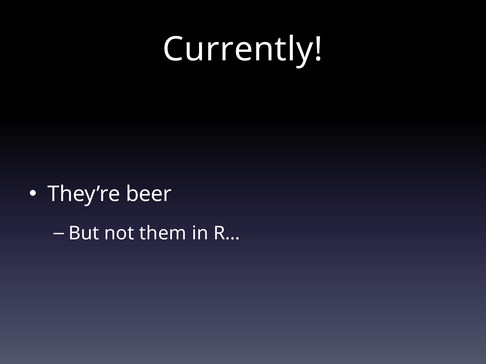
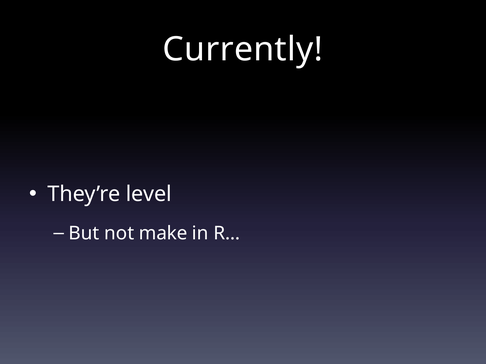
beer: beer -> level
them: them -> make
